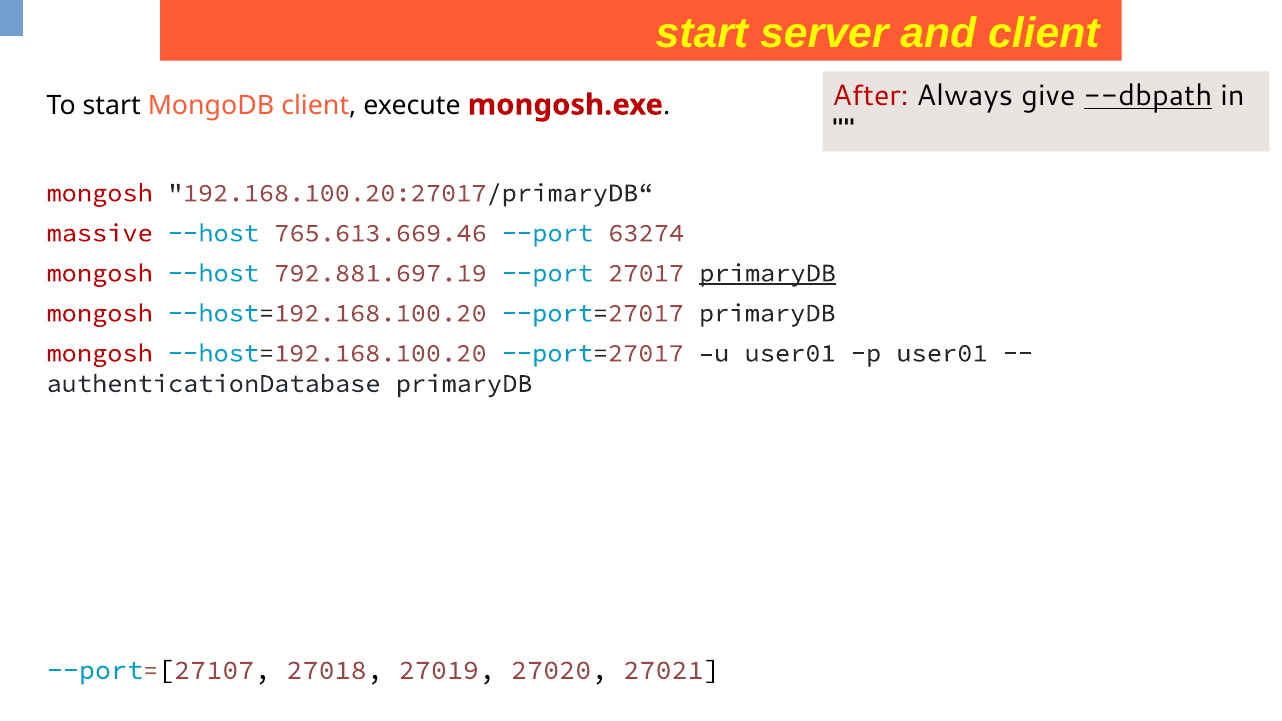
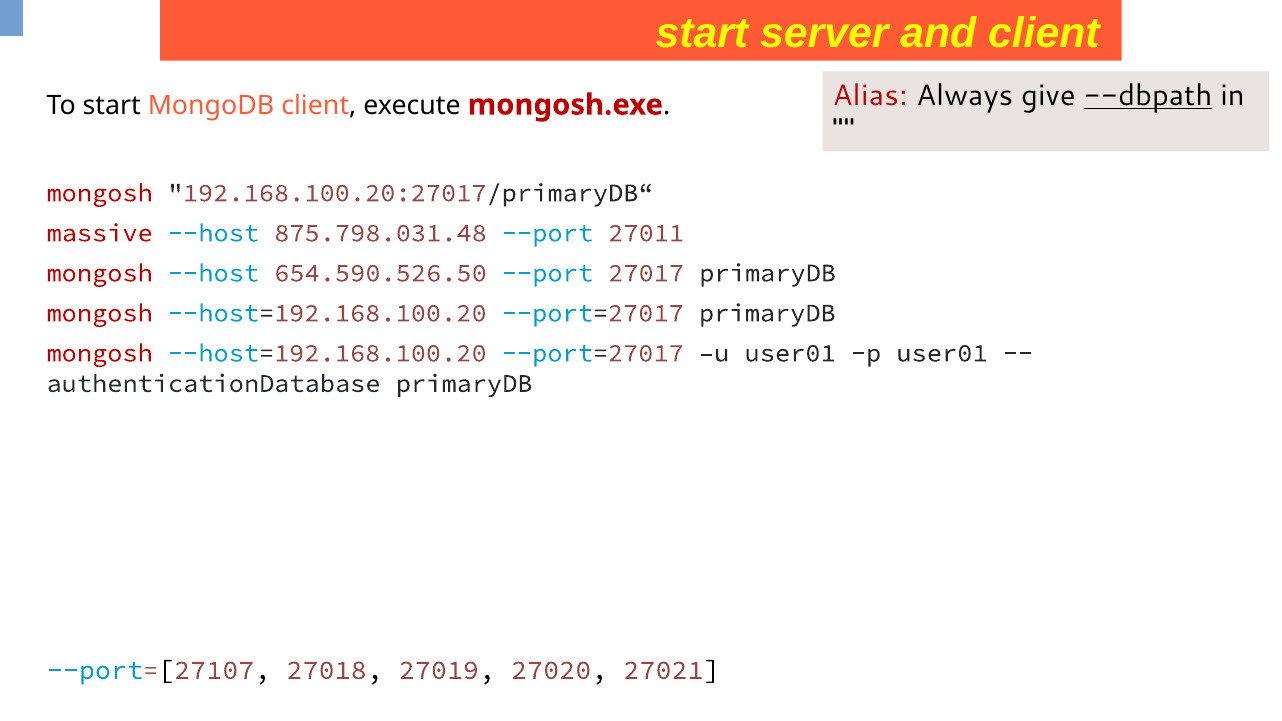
After: After -> Alias
765.613.669.46: 765.613.669.46 -> 875.798.031.48
63274: 63274 -> 27011
792.881.697.19: 792.881.697.19 -> 654.590.526.50
primaryDB at (768, 273) underline: present -> none
